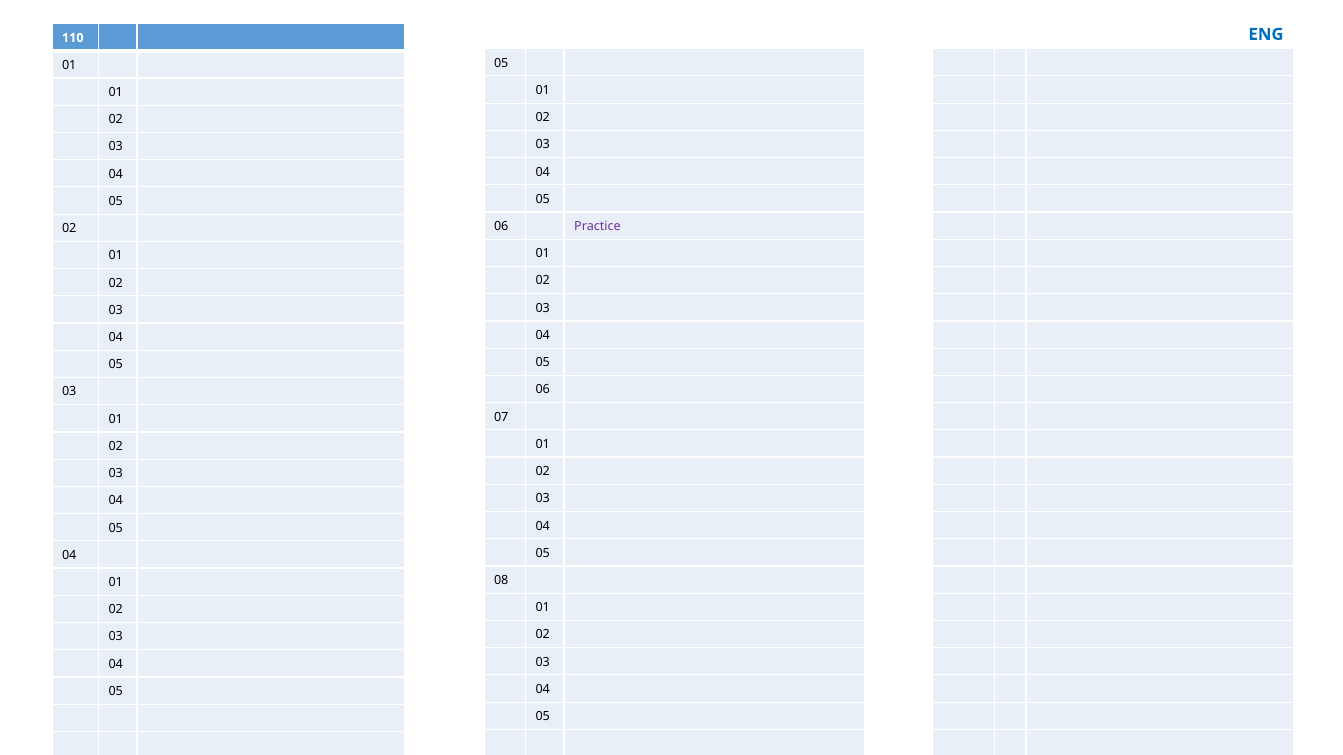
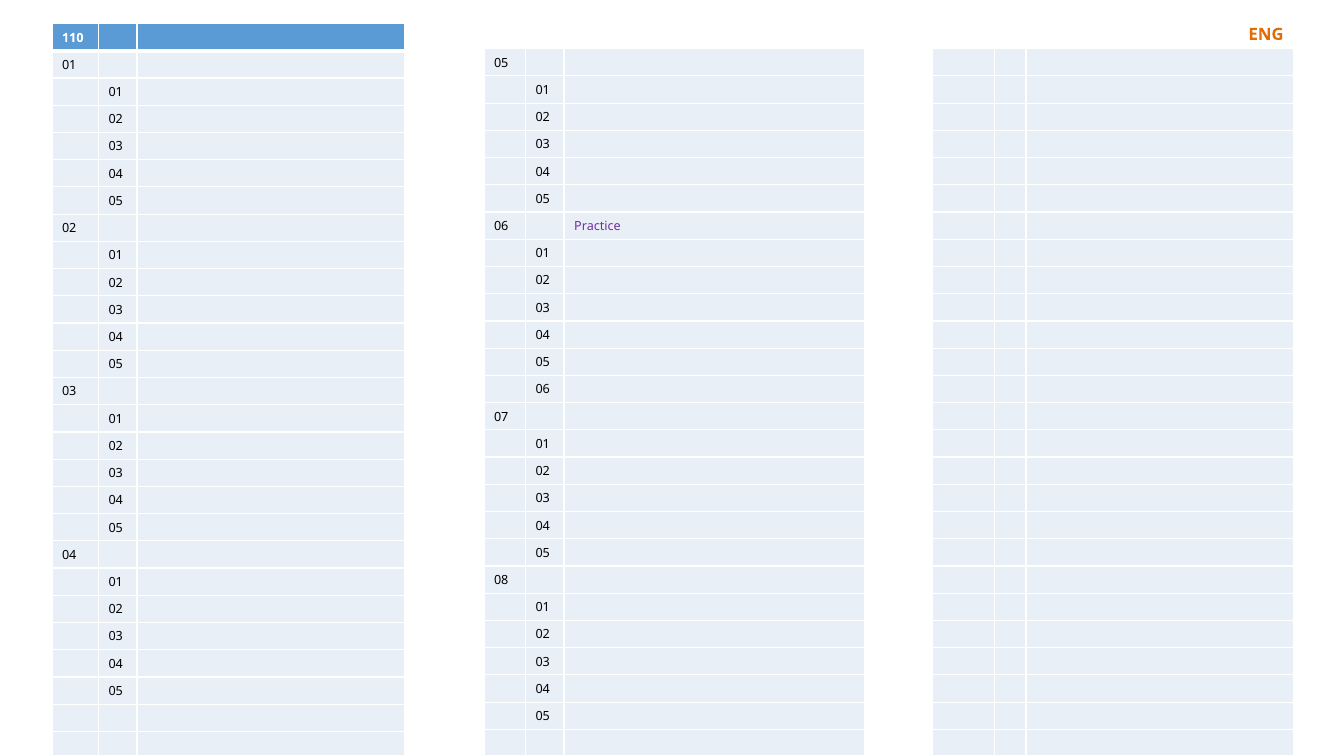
ENG colour: blue -> orange
